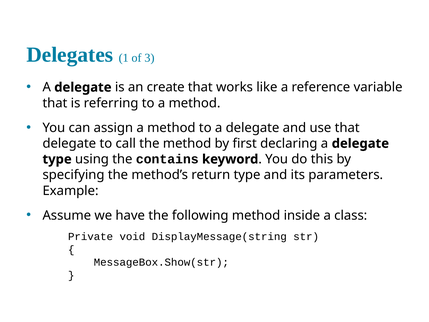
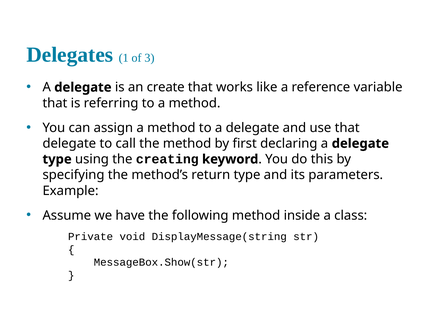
contains: contains -> creating
